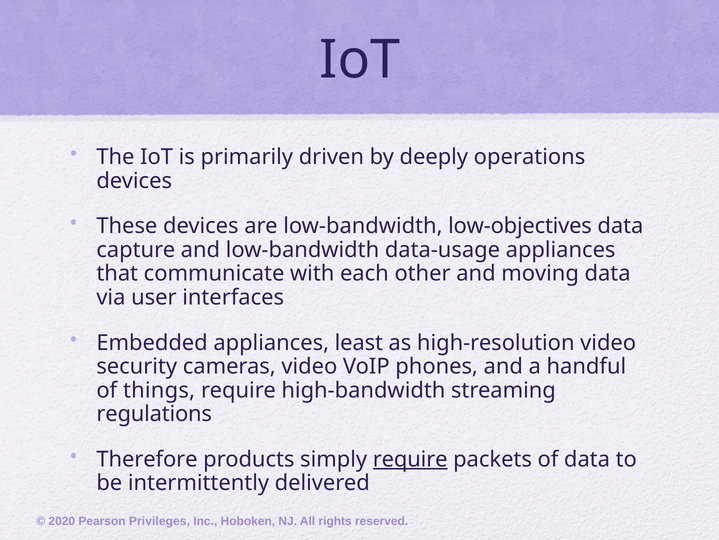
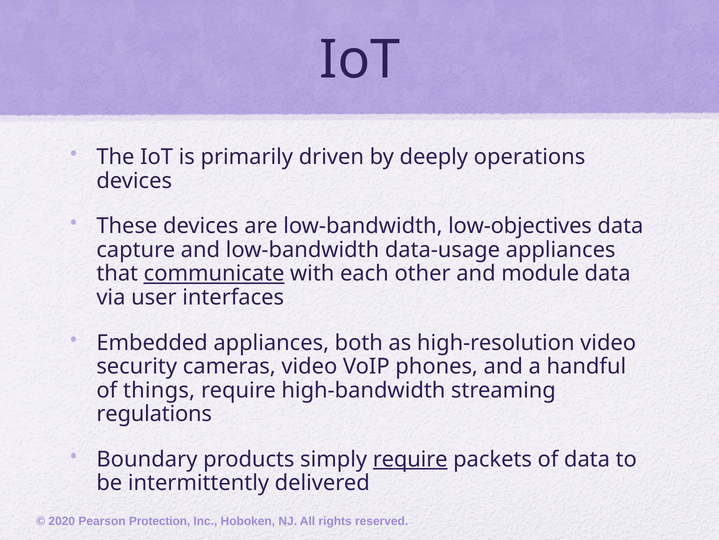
communicate underline: none -> present
moving: moving -> module
least: least -> both
Therefore: Therefore -> Boundary
Privileges: Privileges -> Protection
